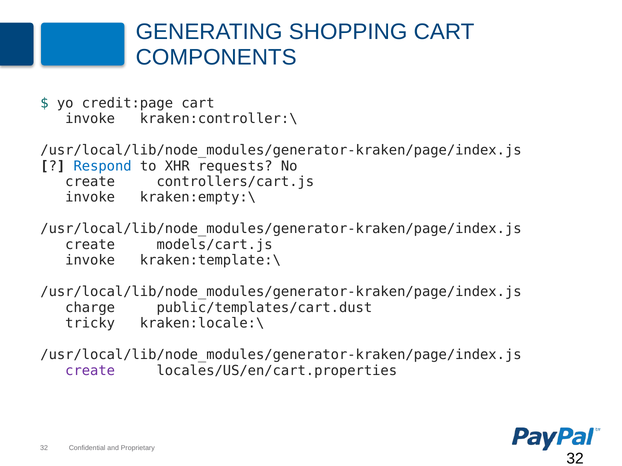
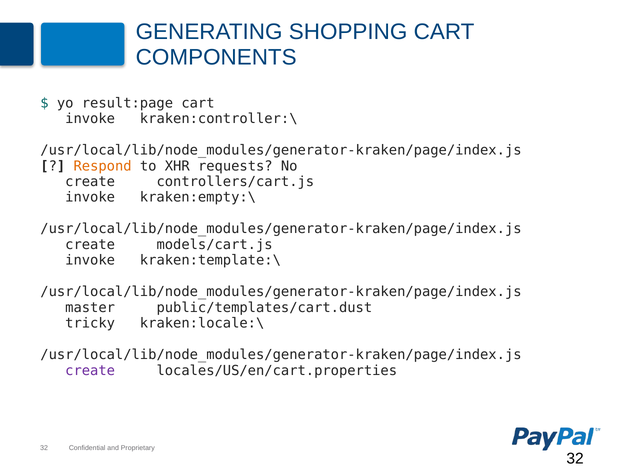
credit:page: credit:page -> result:page
Respond colour: blue -> orange
charge: charge -> master
